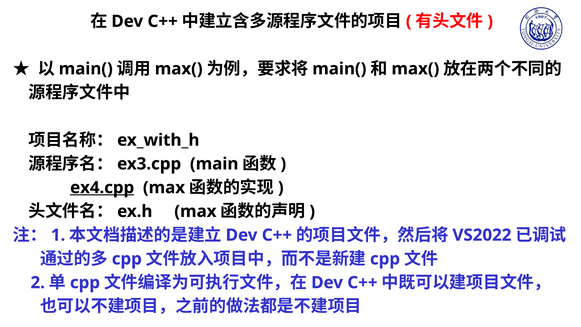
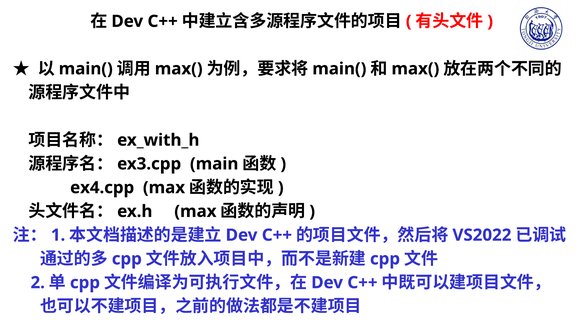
ex4.cpp underline: present -> none
